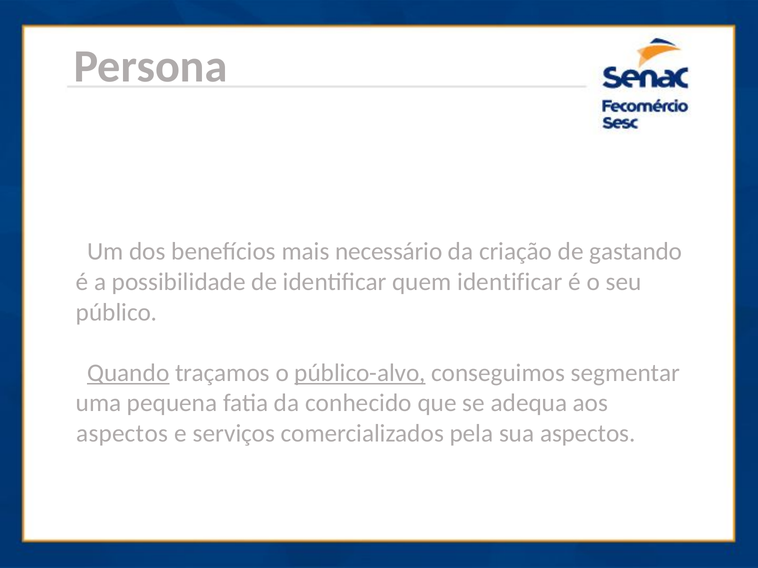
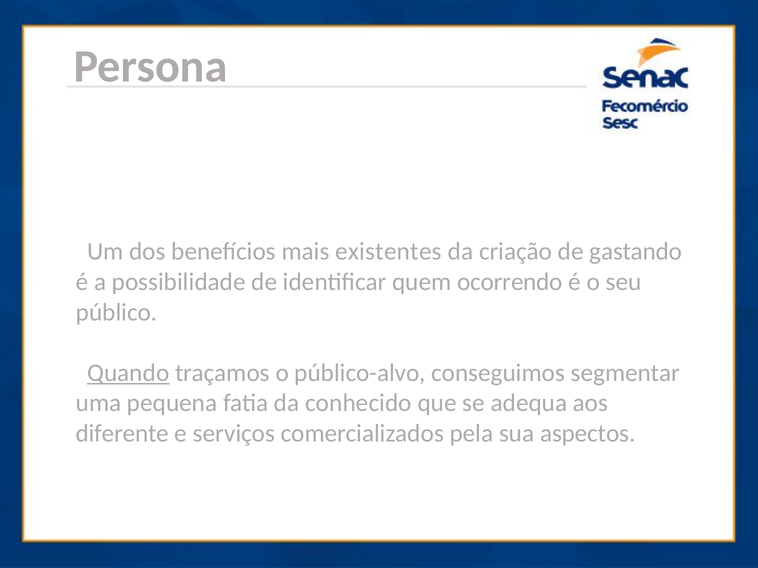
necessário: necessário -> existentes
quem identificar: identificar -> ocorrendo
público-alvo underline: present -> none
aspectos at (122, 434): aspectos -> diferente
